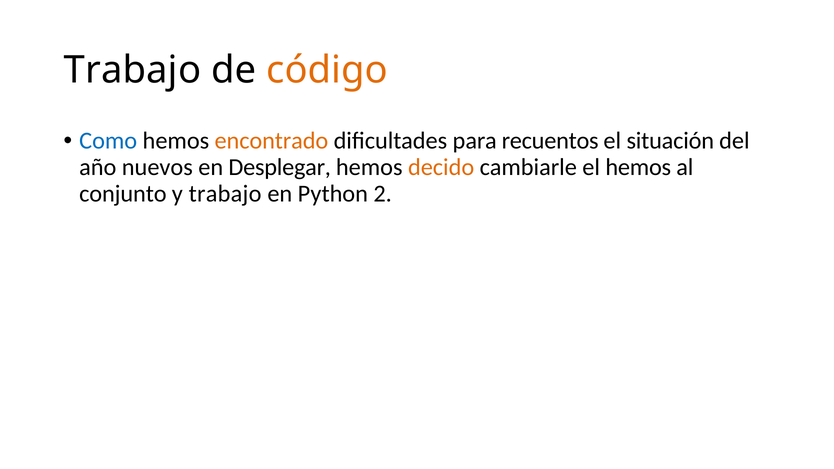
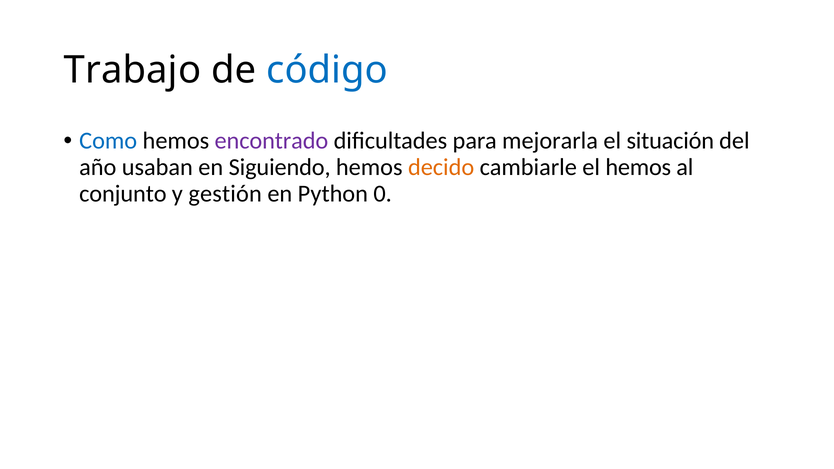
código colour: orange -> blue
encontrado colour: orange -> purple
recuentos: recuentos -> mejorarla
nuevos: nuevos -> usaban
Desplegar: Desplegar -> Siguiendo
y trabajo: trabajo -> gestión
2: 2 -> 0
